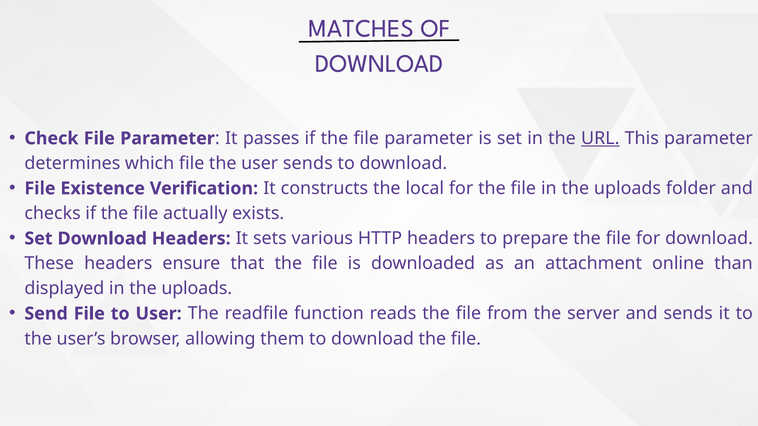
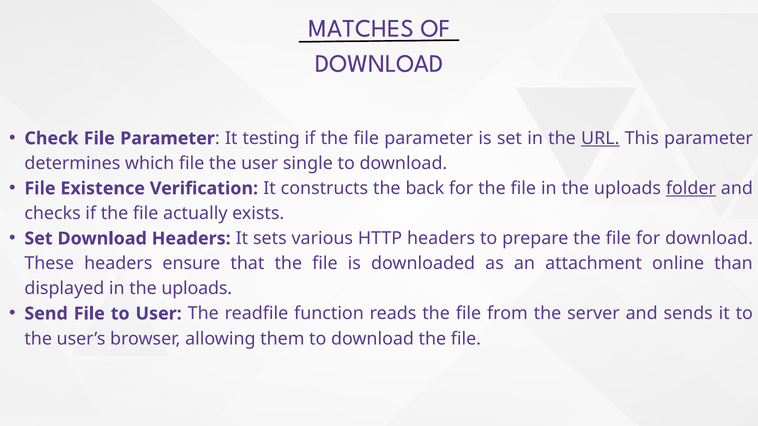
passes: passes -> testing
user sends: sends -> single
local: local -> back
folder underline: none -> present
